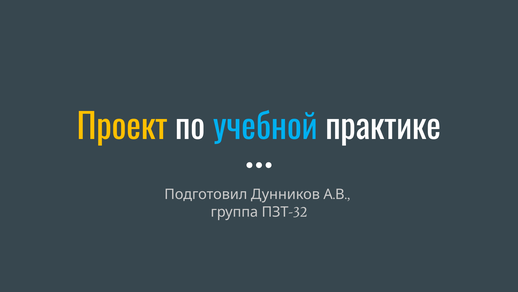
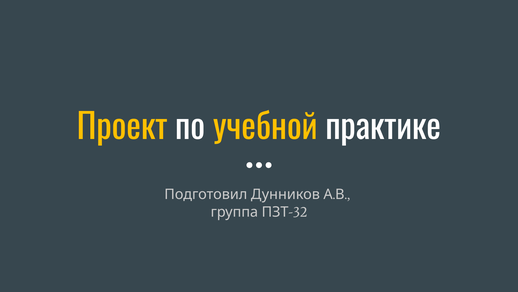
учебной colour: light blue -> yellow
